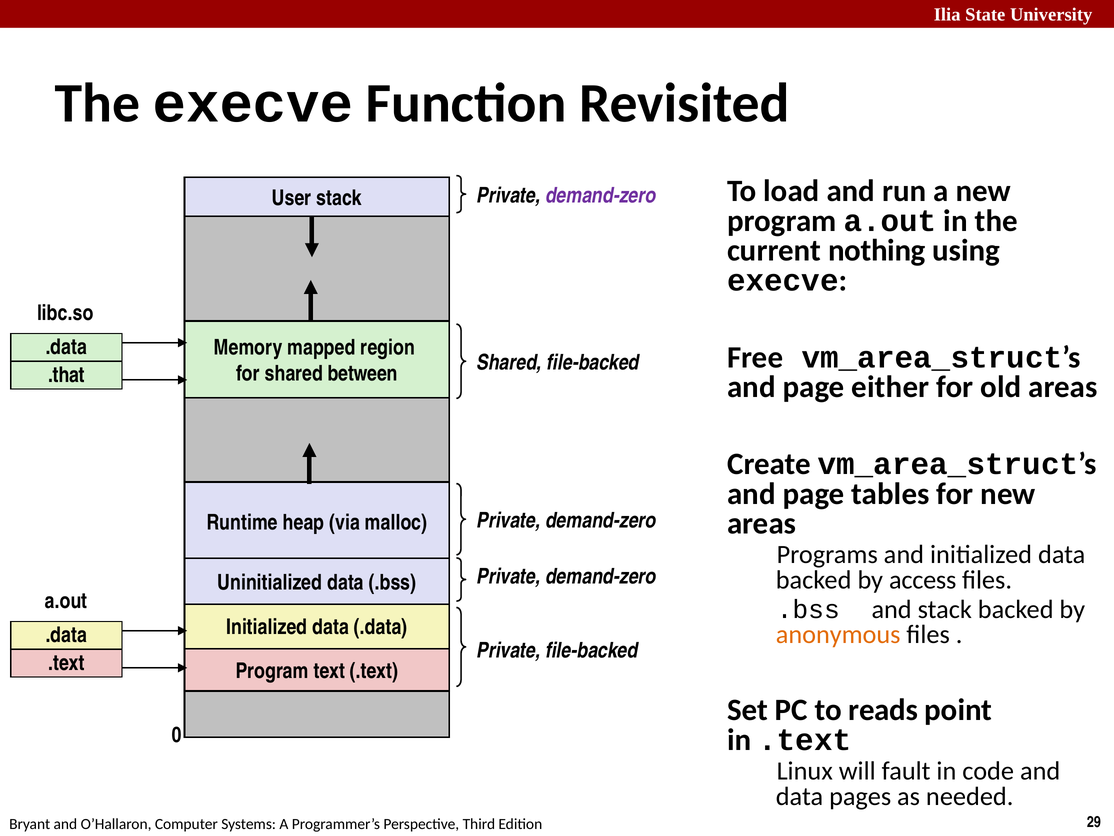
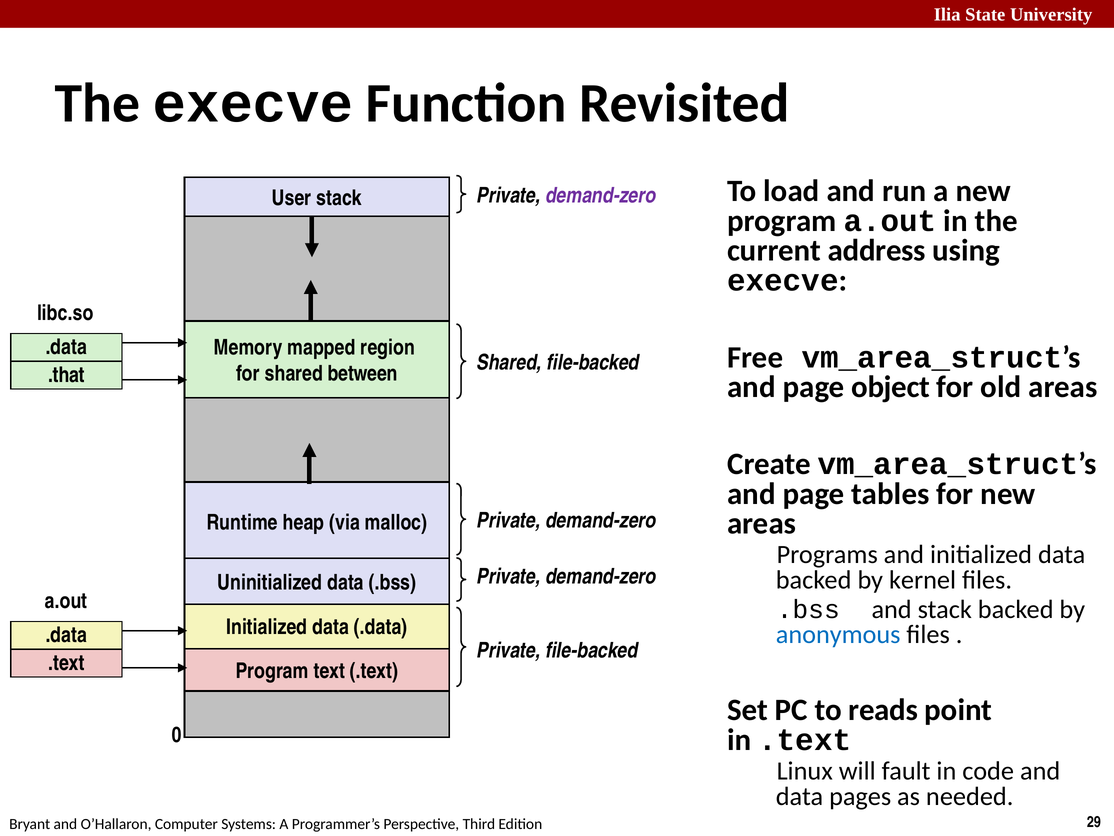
nothing: nothing -> address
either: either -> object
access: access -> kernel
anonymous colour: orange -> blue
